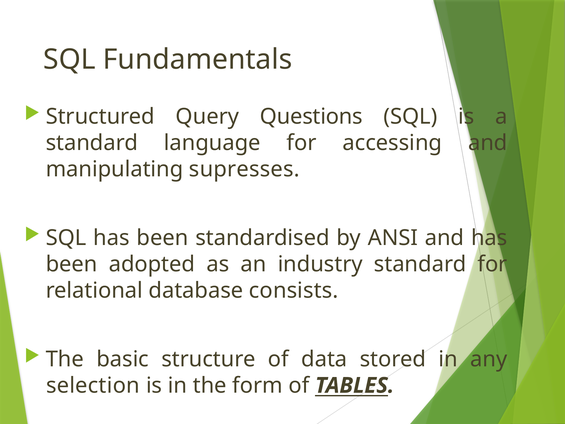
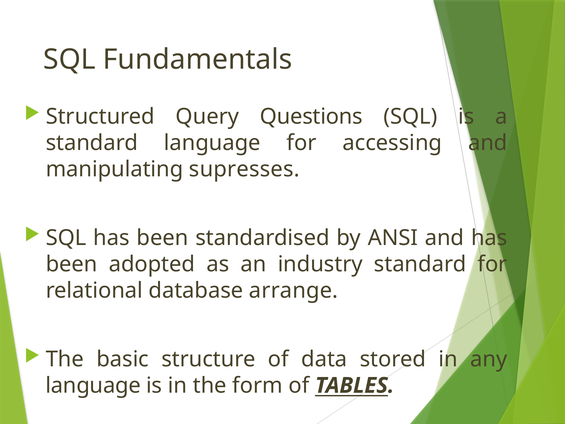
consists: consists -> arrange
selection at (93, 385): selection -> language
